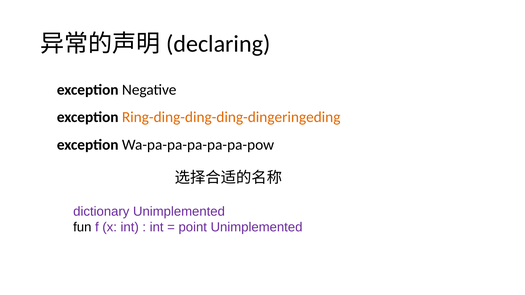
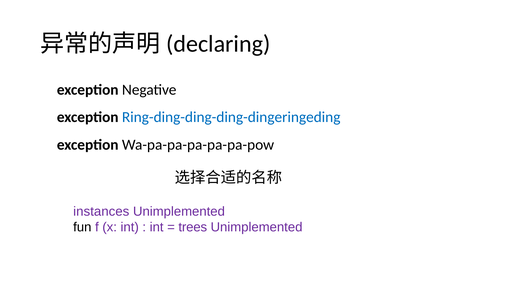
Ring-ding-ding-ding-dingeringeding colour: orange -> blue
dictionary: dictionary -> instances
point: point -> trees
